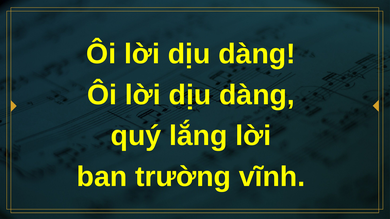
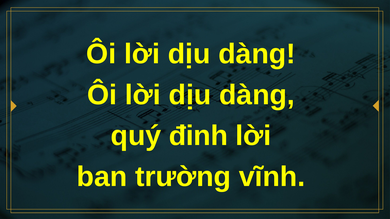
lắng: lắng -> đinh
